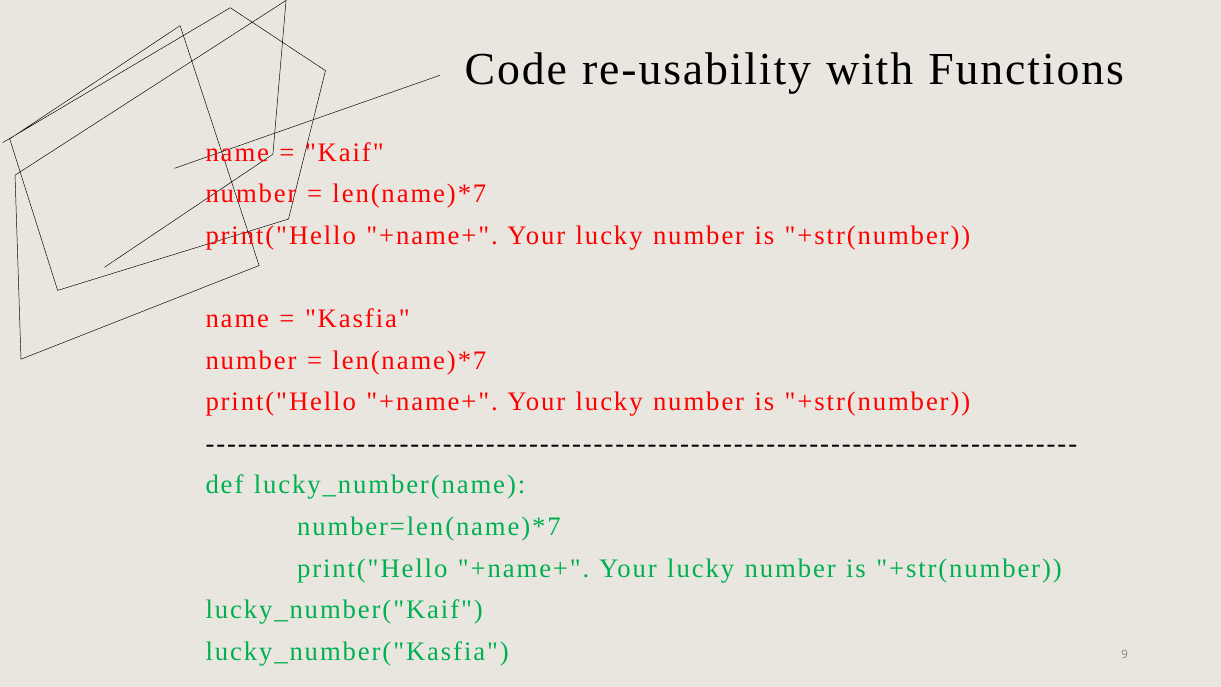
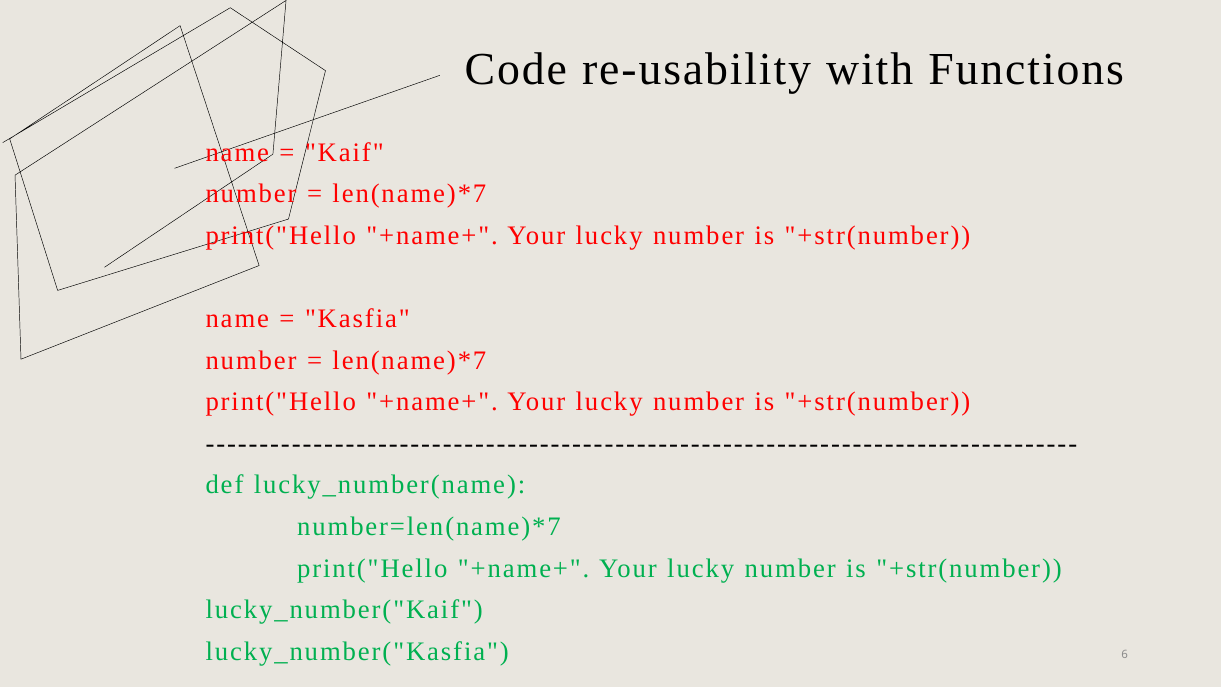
9: 9 -> 6
